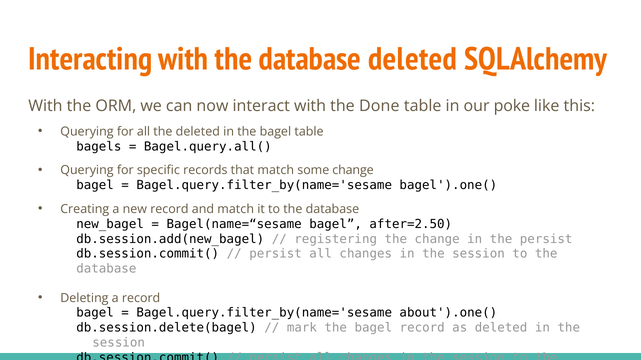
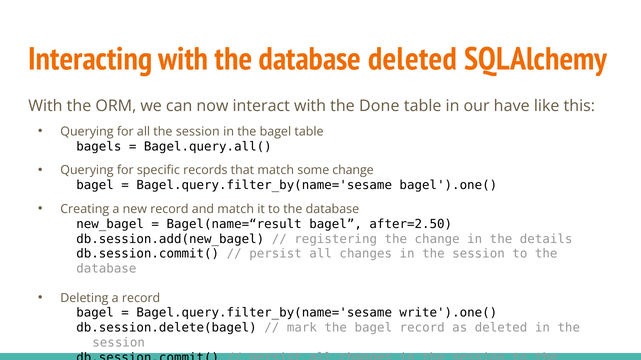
poke: poke -> have
all the deleted: deleted -> session
Bagel(name=“sesame: Bagel(name=“sesame -> Bagel(name=“result
the persist: persist -> details
about').one(: about').one( -> write').one(
